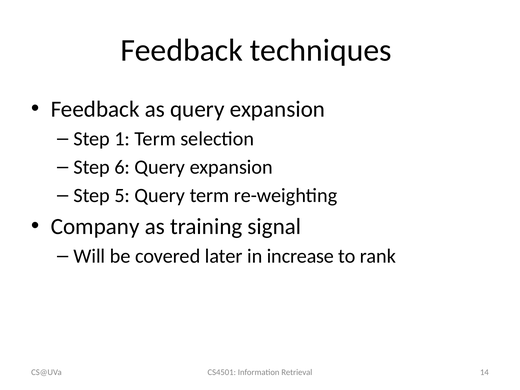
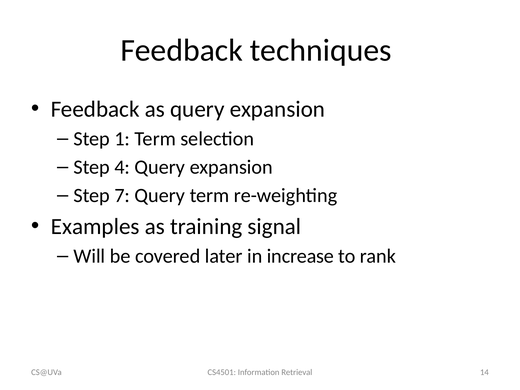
6: 6 -> 4
5: 5 -> 7
Company: Company -> Examples
